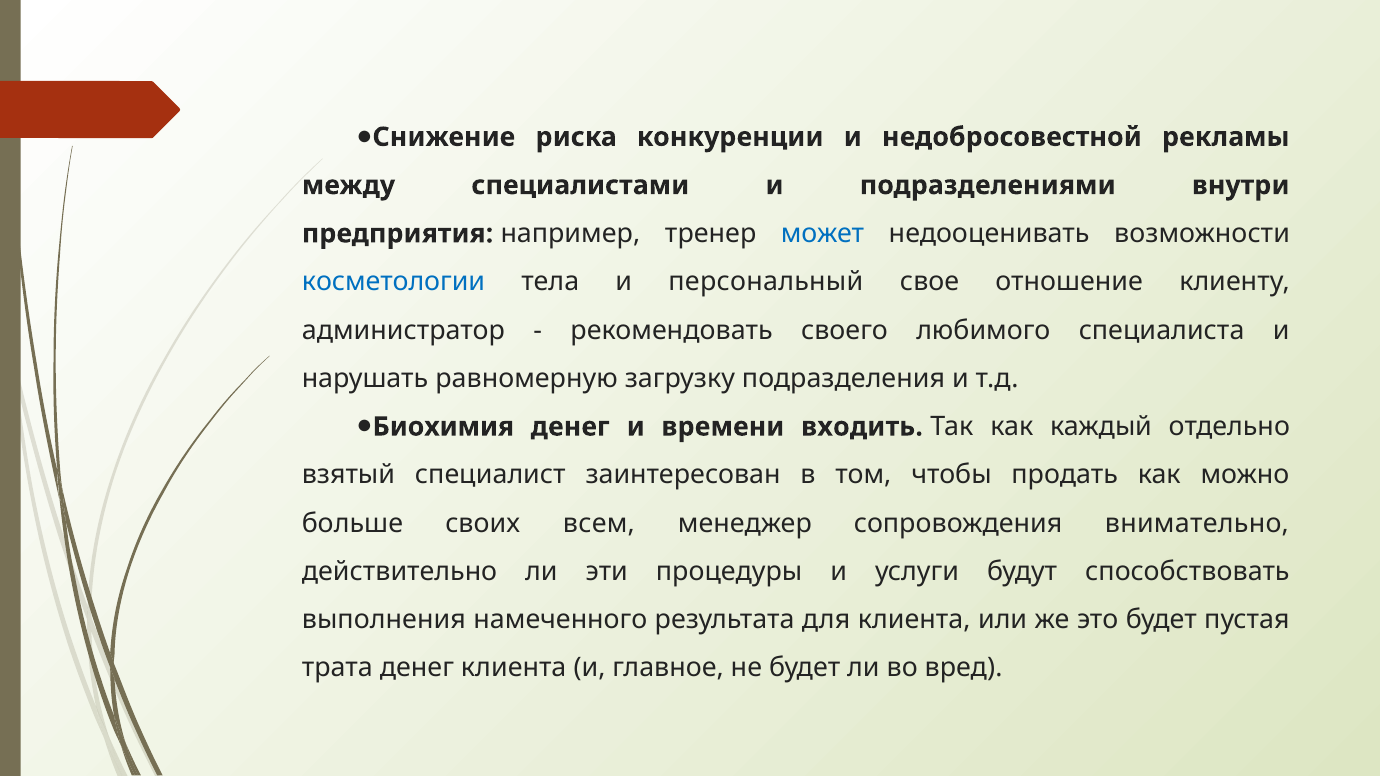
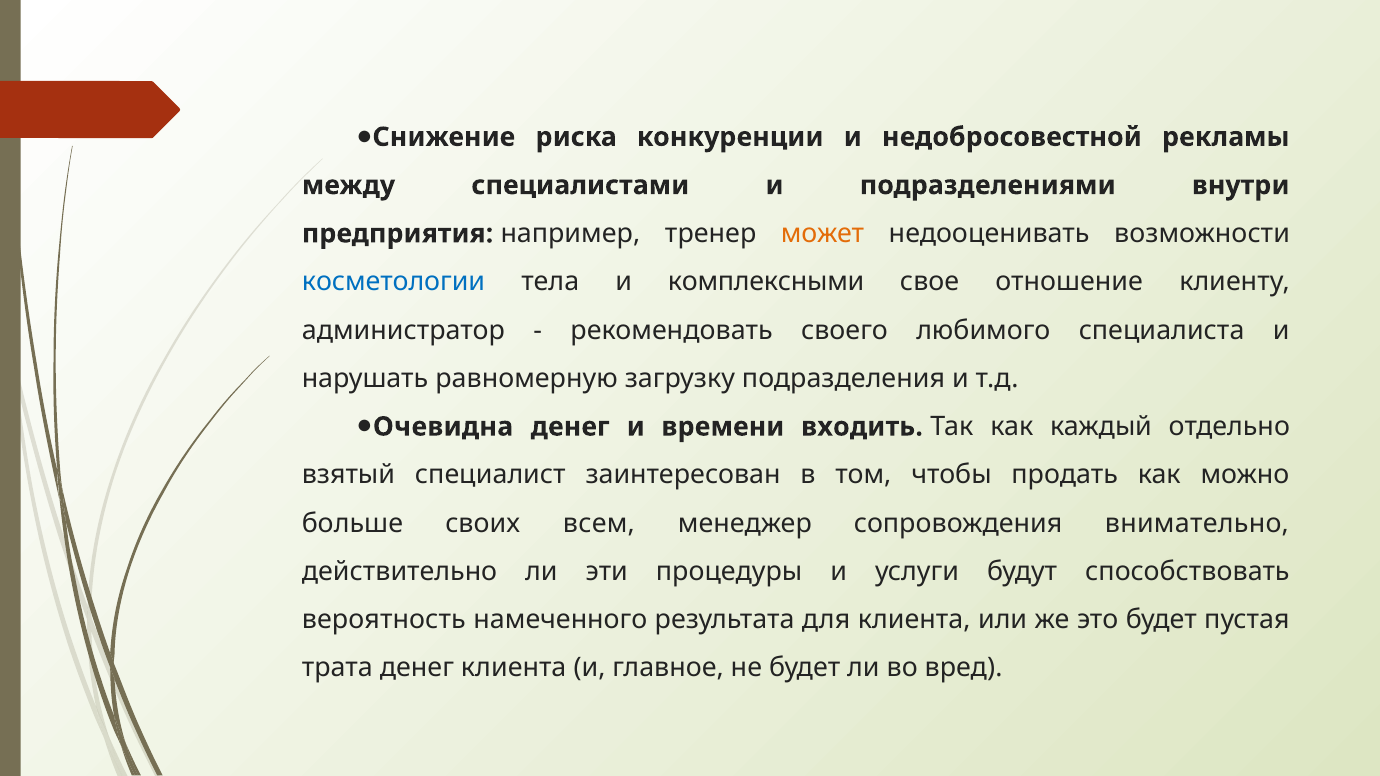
может colour: blue -> orange
персональный: персональный -> комплексными
Биохимия: Биохимия -> Очевидна
выполнения: выполнения -> вероятность
